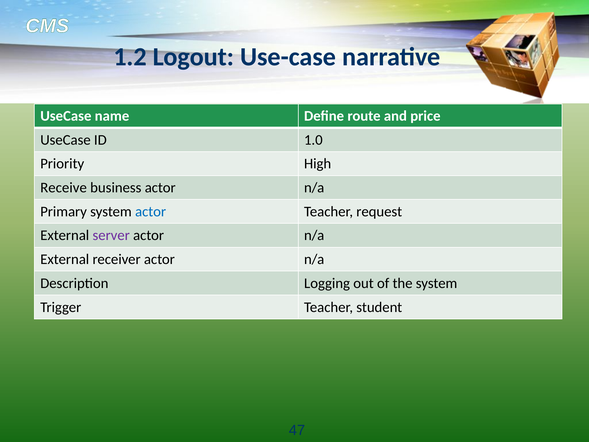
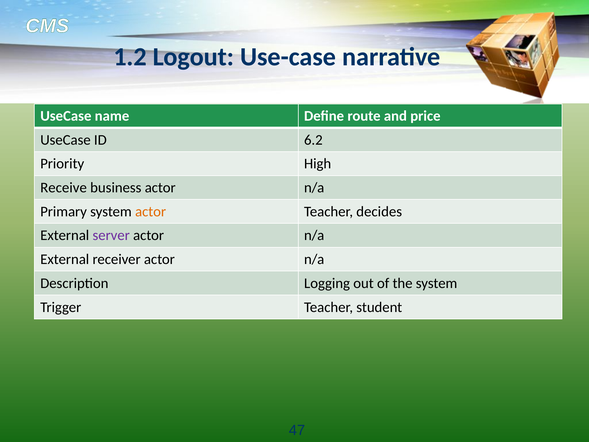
1.0: 1.0 -> 6.2
actor at (151, 211) colour: blue -> orange
request: request -> decides
